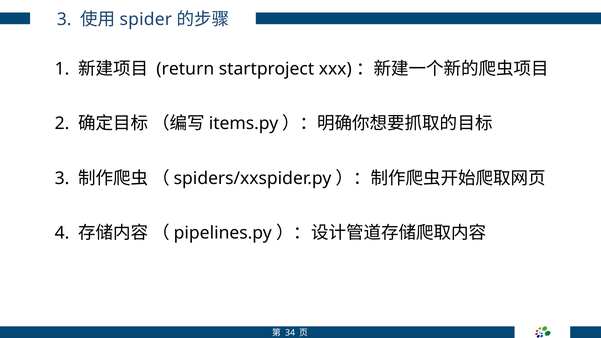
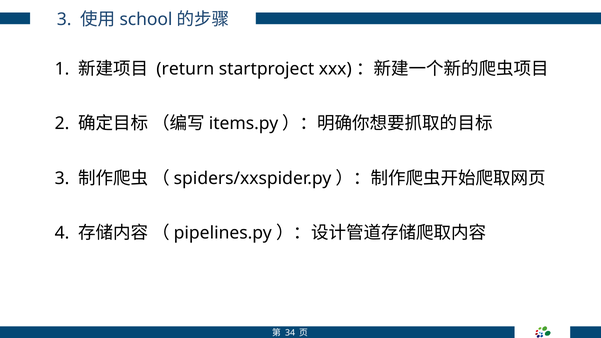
spider: spider -> school
